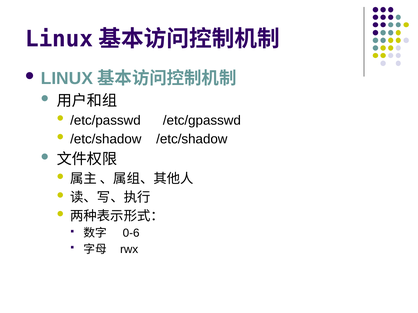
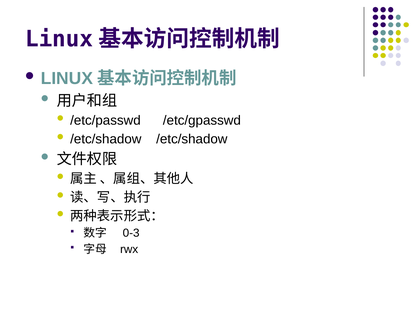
0-6: 0-6 -> 0-3
